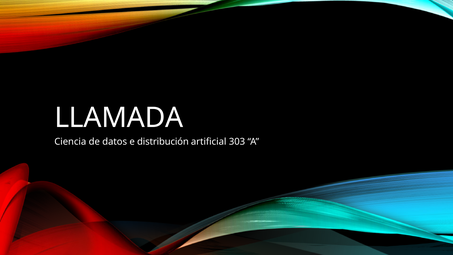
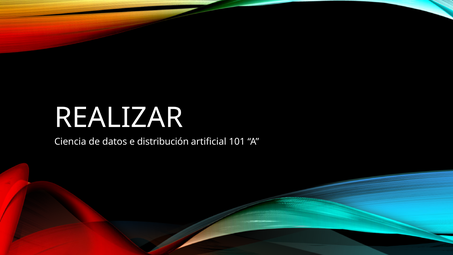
LLAMADA: LLAMADA -> REALIZAR
303: 303 -> 101
